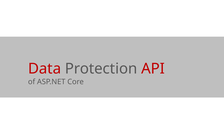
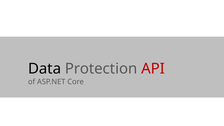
Data colour: red -> black
